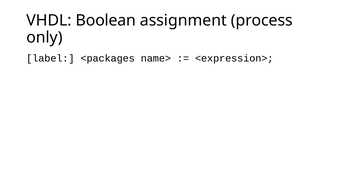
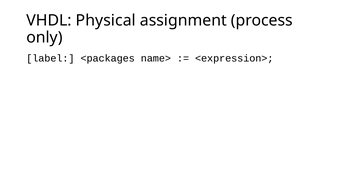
Boolean: Boolean -> Physical
